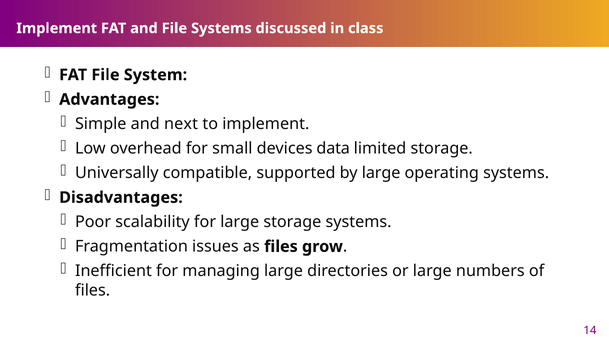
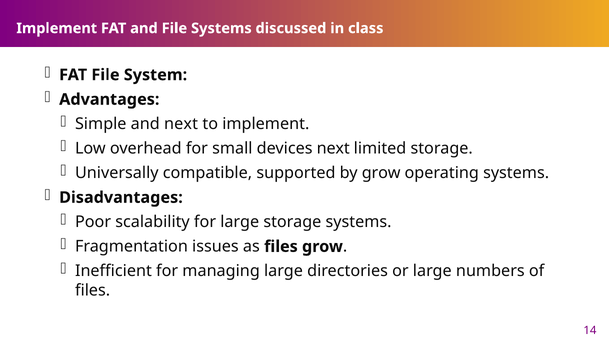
devices data: data -> next
by large: large -> grow
